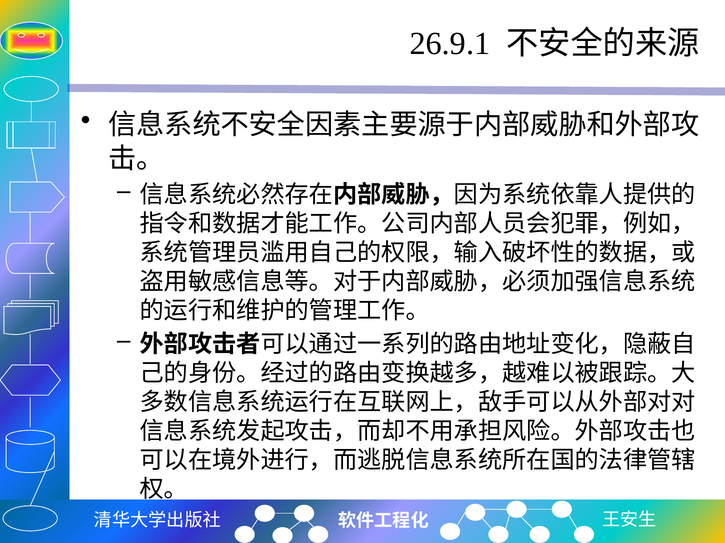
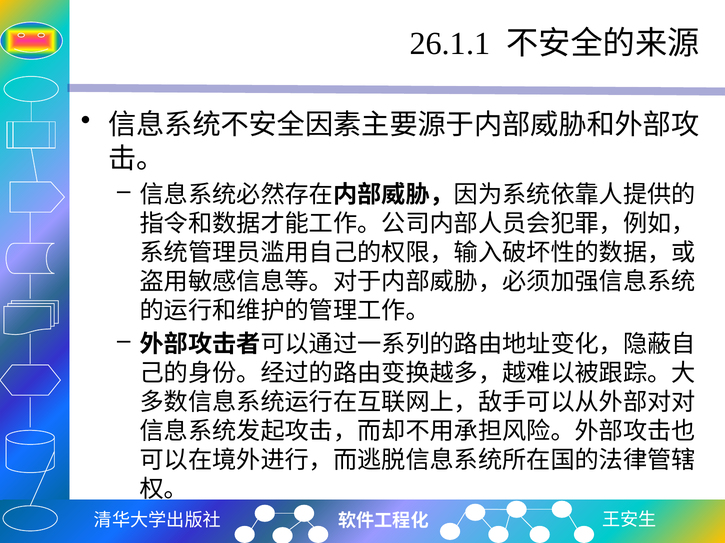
26.9.1: 26.9.1 -> 26.1.1
